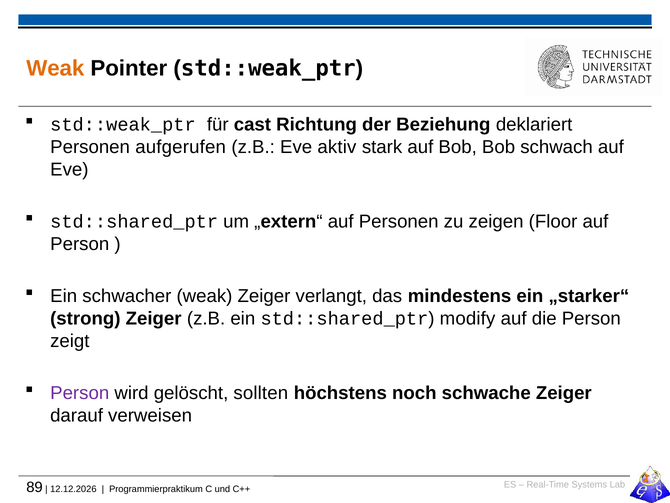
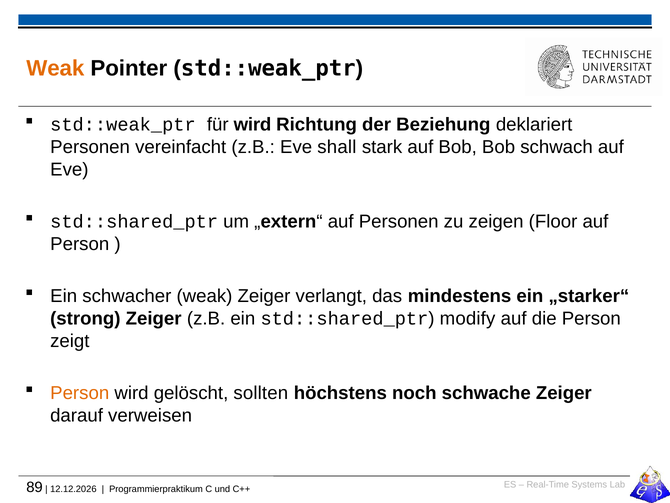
für cast: cast -> wird
aufgerufen: aufgerufen -> vereinfacht
aktiv: aktiv -> shall
Person at (80, 393) colour: purple -> orange
